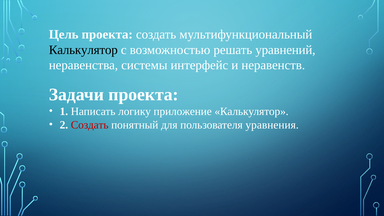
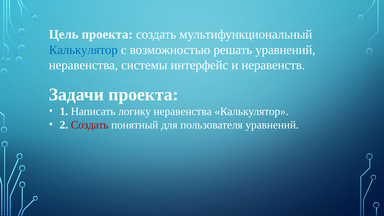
Калькулятор at (83, 50) colour: black -> blue
логику приложение: приложение -> неравенства
пользователя уравнения: уравнения -> уравнений
